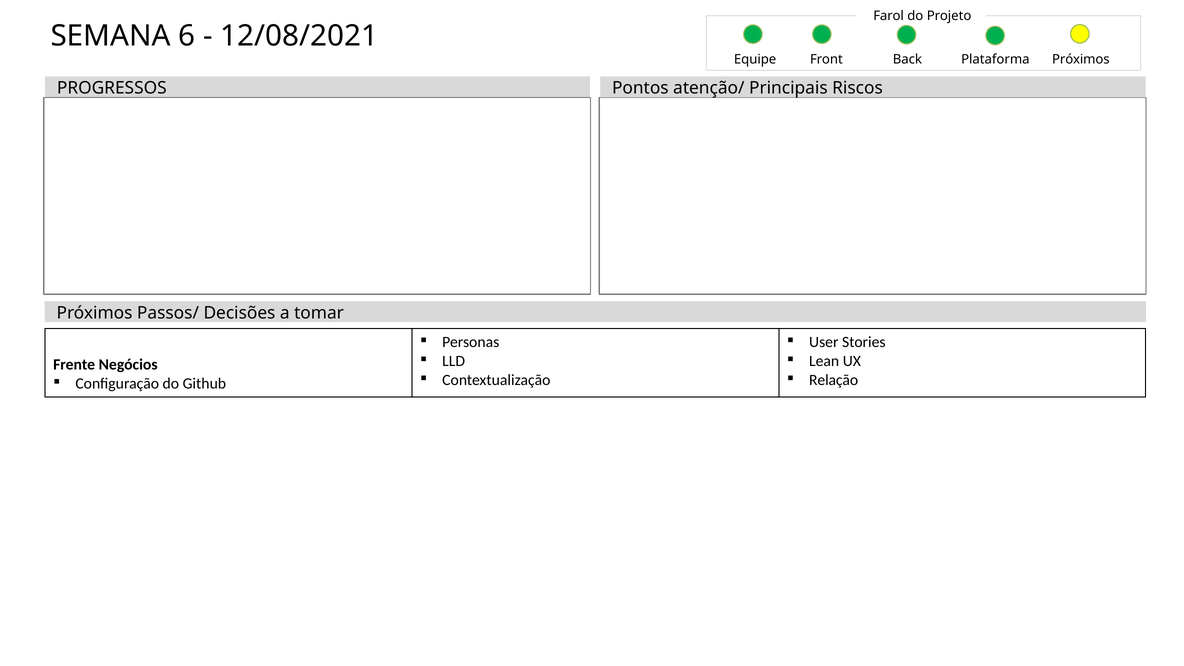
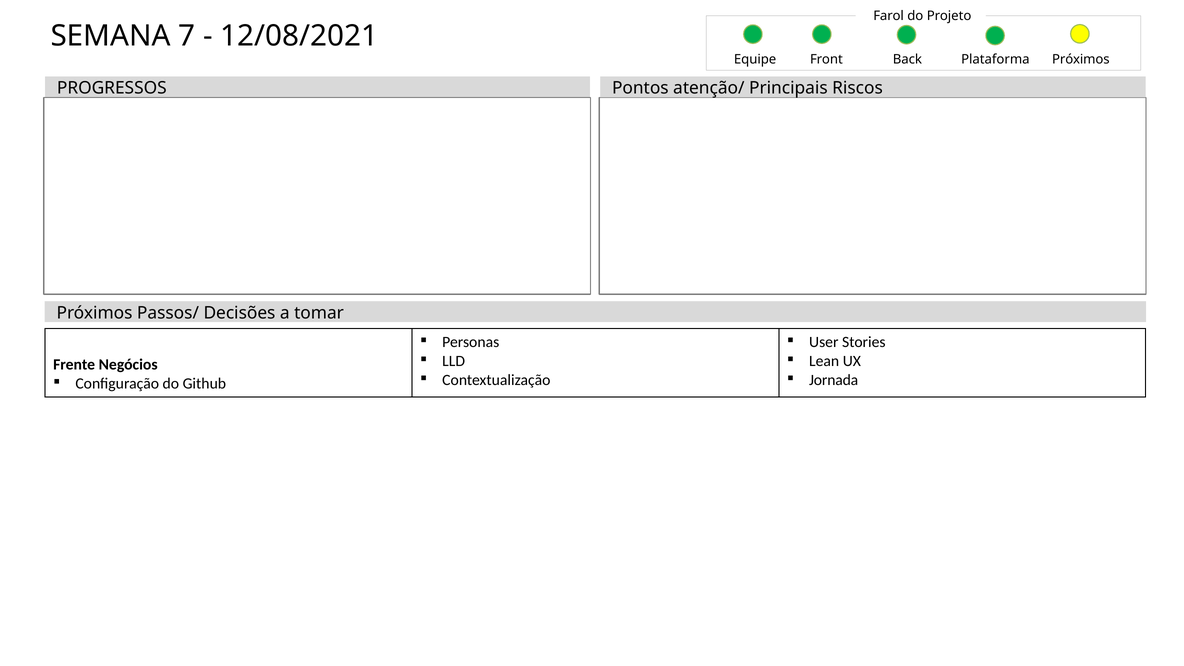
6: 6 -> 7
Relação: Relação -> Jornada
